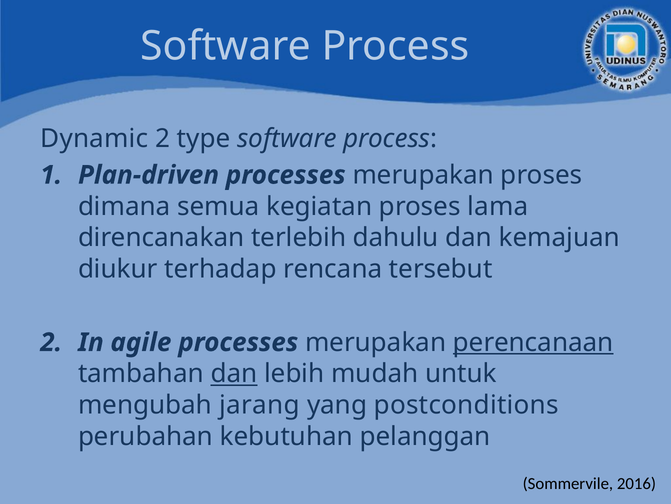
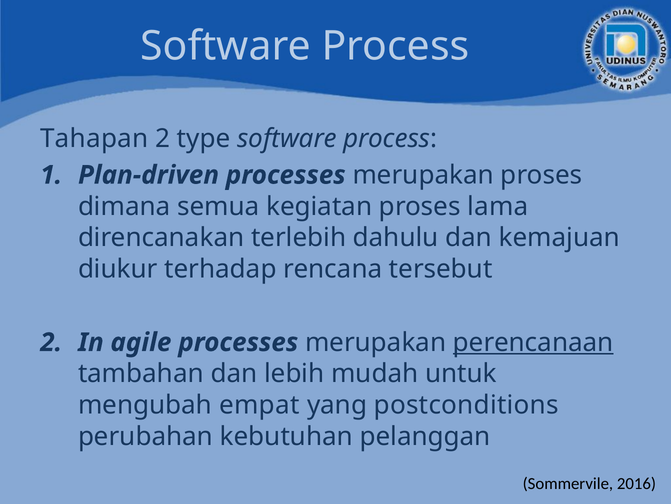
Dynamic: Dynamic -> Tahapan
dan at (234, 373) underline: present -> none
jarang: jarang -> empat
